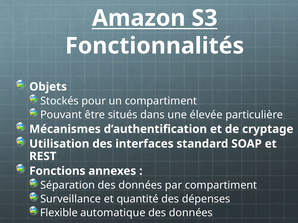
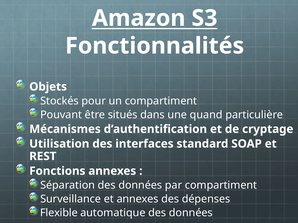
élevée: élevée -> quand
et quantité: quantité -> annexes
